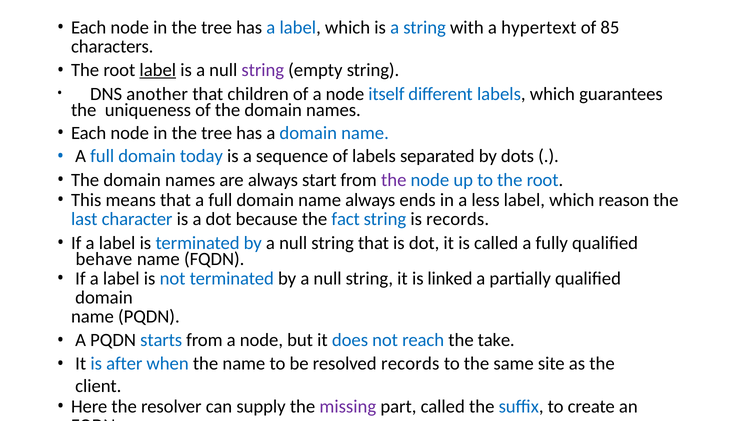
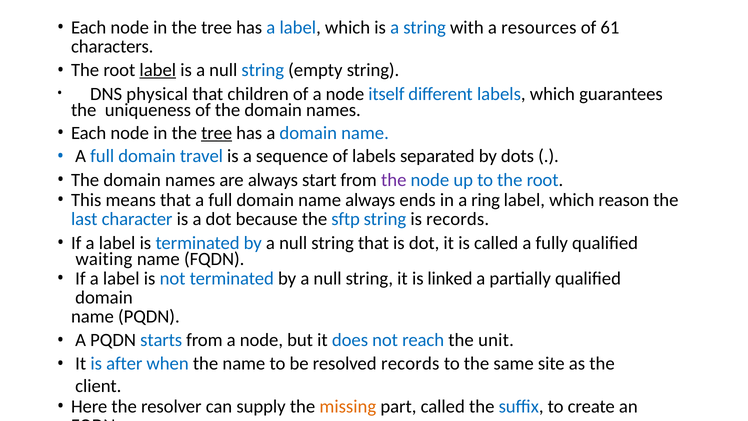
hypertext: hypertext -> resources
85: 85 -> 61
string at (263, 70) colour: purple -> blue
another: another -> physical
tree at (217, 133) underline: none -> present
today: today -> travel
less: less -> ring
fact: fact -> sftp
behave: behave -> waiting
take: take -> unit
missing colour: purple -> orange
